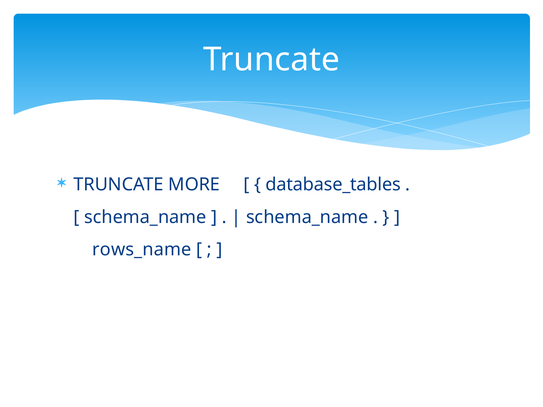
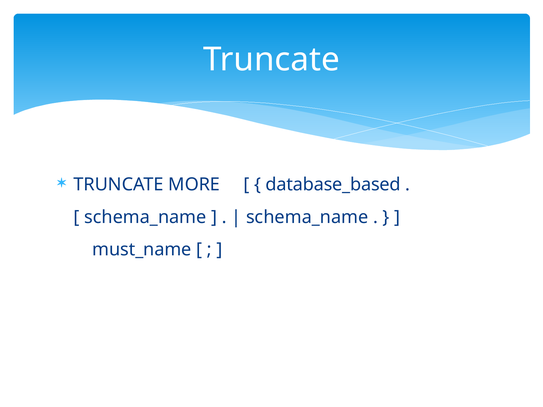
database_tables: database_tables -> database_based
rows_name: rows_name -> must_name
